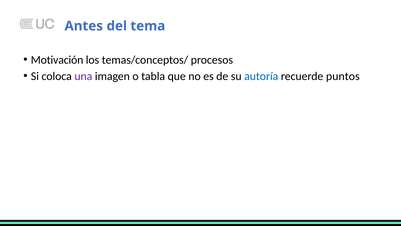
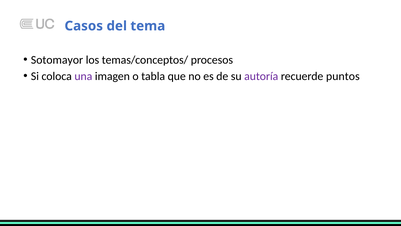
Antes: Antes -> Casos
Motivación: Motivación -> Sotomayor
autoría colour: blue -> purple
